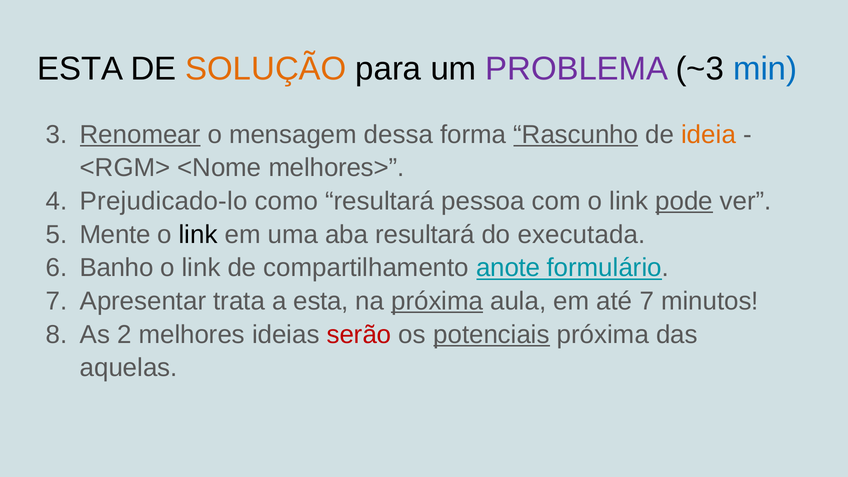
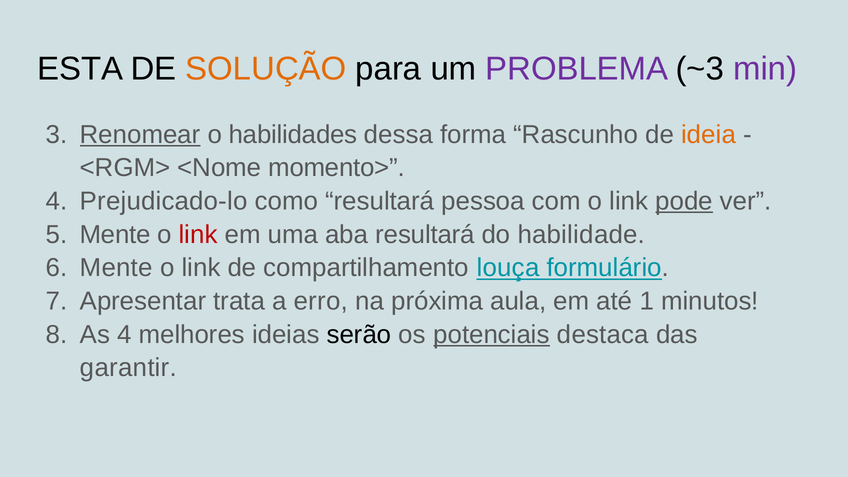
min colour: blue -> purple
mensagem: mensagem -> habilidades
Rascunho underline: present -> none
melhores>: melhores> -> momento>
link at (198, 235) colour: black -> red
executada: executada -> habilidade
Banho at (117, 268): Banho -> Mente
anote: anote -> louça
a esta: esta -> erro
próxima at (437, 301) underline: present -> none
até 7: 7 -> 1
As 2: 2 -> 4
serão colour: red -> black
potenciais próxima: próxima -> destaca
aquelas: aquelas -> garantir
